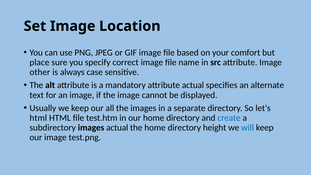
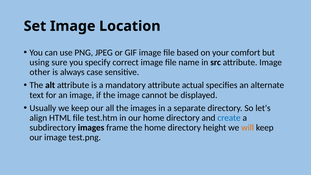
place: place -> using
html at (38, 118): html -> align
images actual: actual -> frame
will colour: blue -> orange
